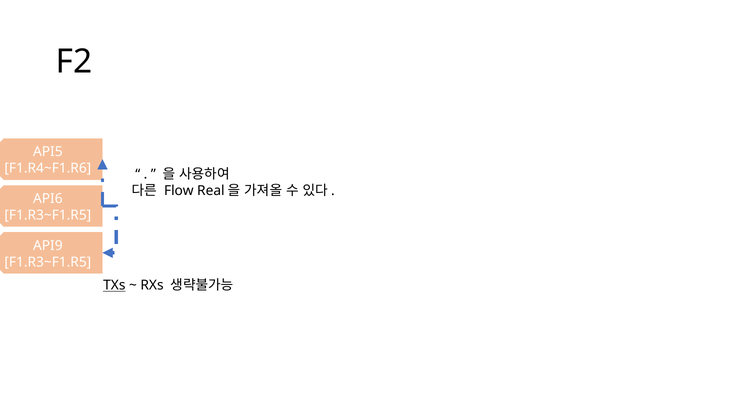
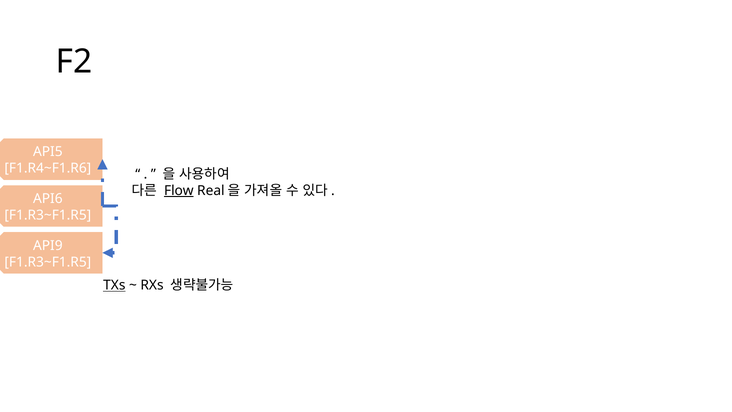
Flow underline: none -> present
